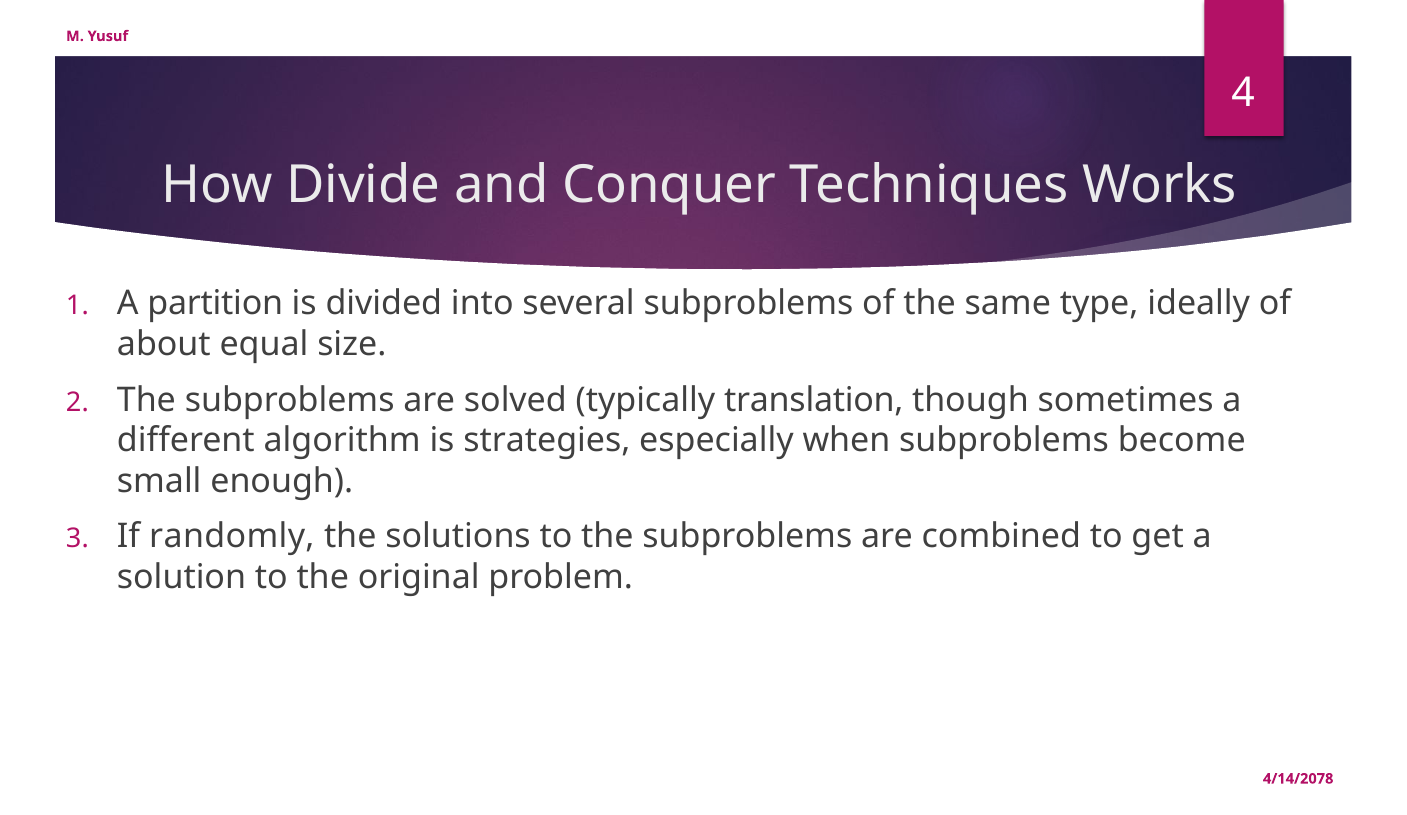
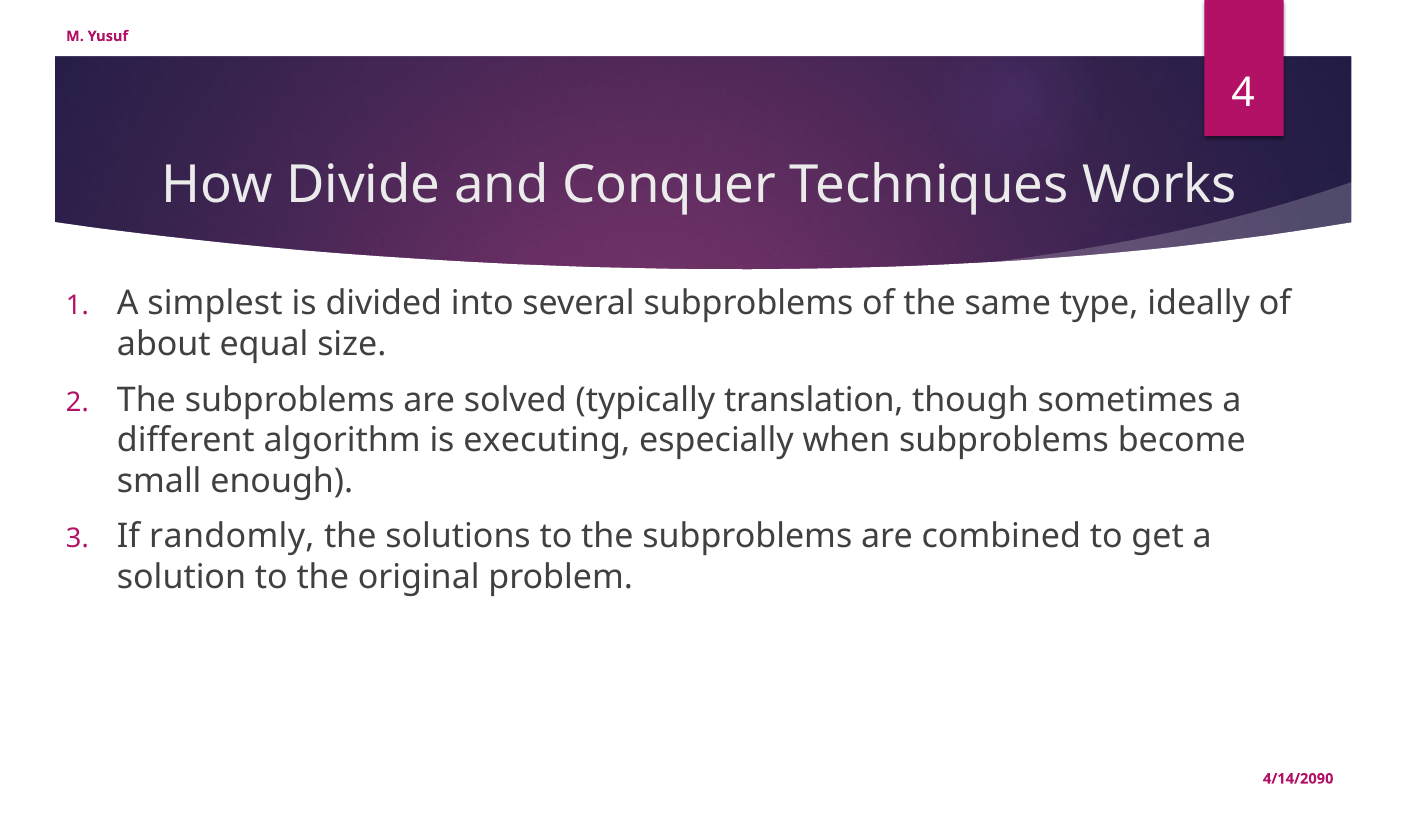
partition: partition -> simplest
strategies: strategies -> executing
4/14/2078: 4/14/2078 -> 4/14/2090
